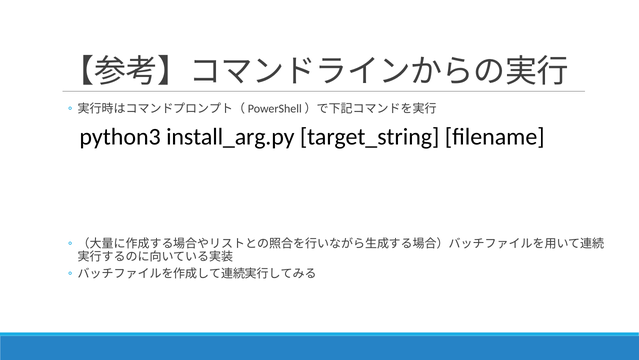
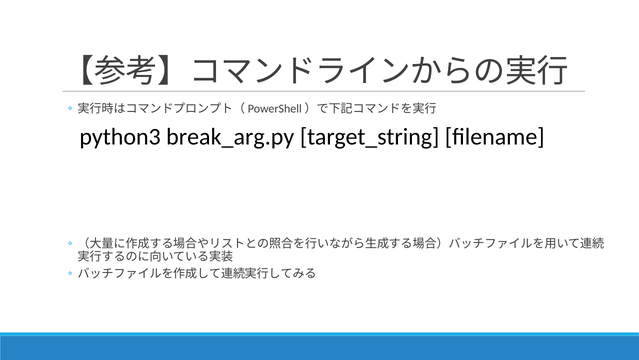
install_arg.py: install_arg.py -> break_arg.py
